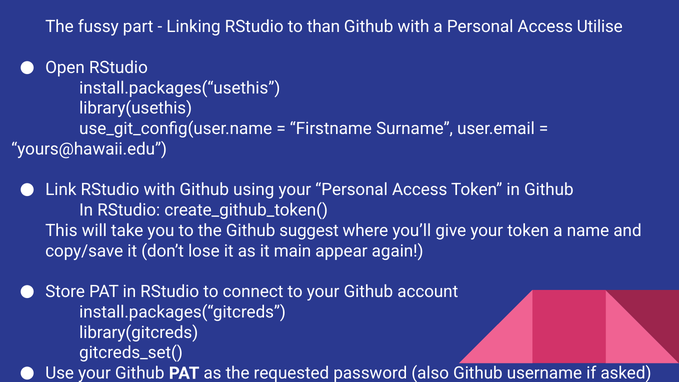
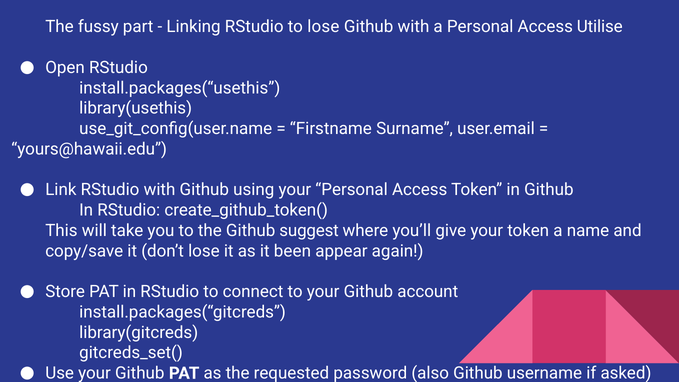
to than: than -> lose
main: main -> been
